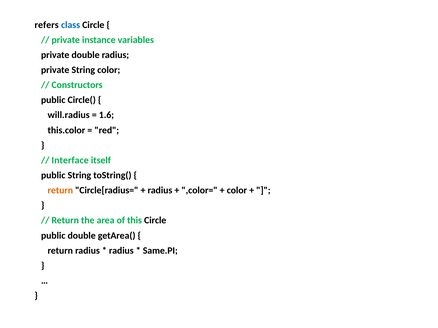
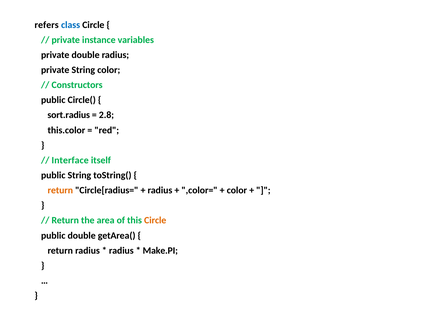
will.radius: will.radius -> sort.radius
1.6: 1.6 -> 2.8
Circle at (155, 221) colour: black -> orange
Same.PI: Same.PI -> Make.PI
